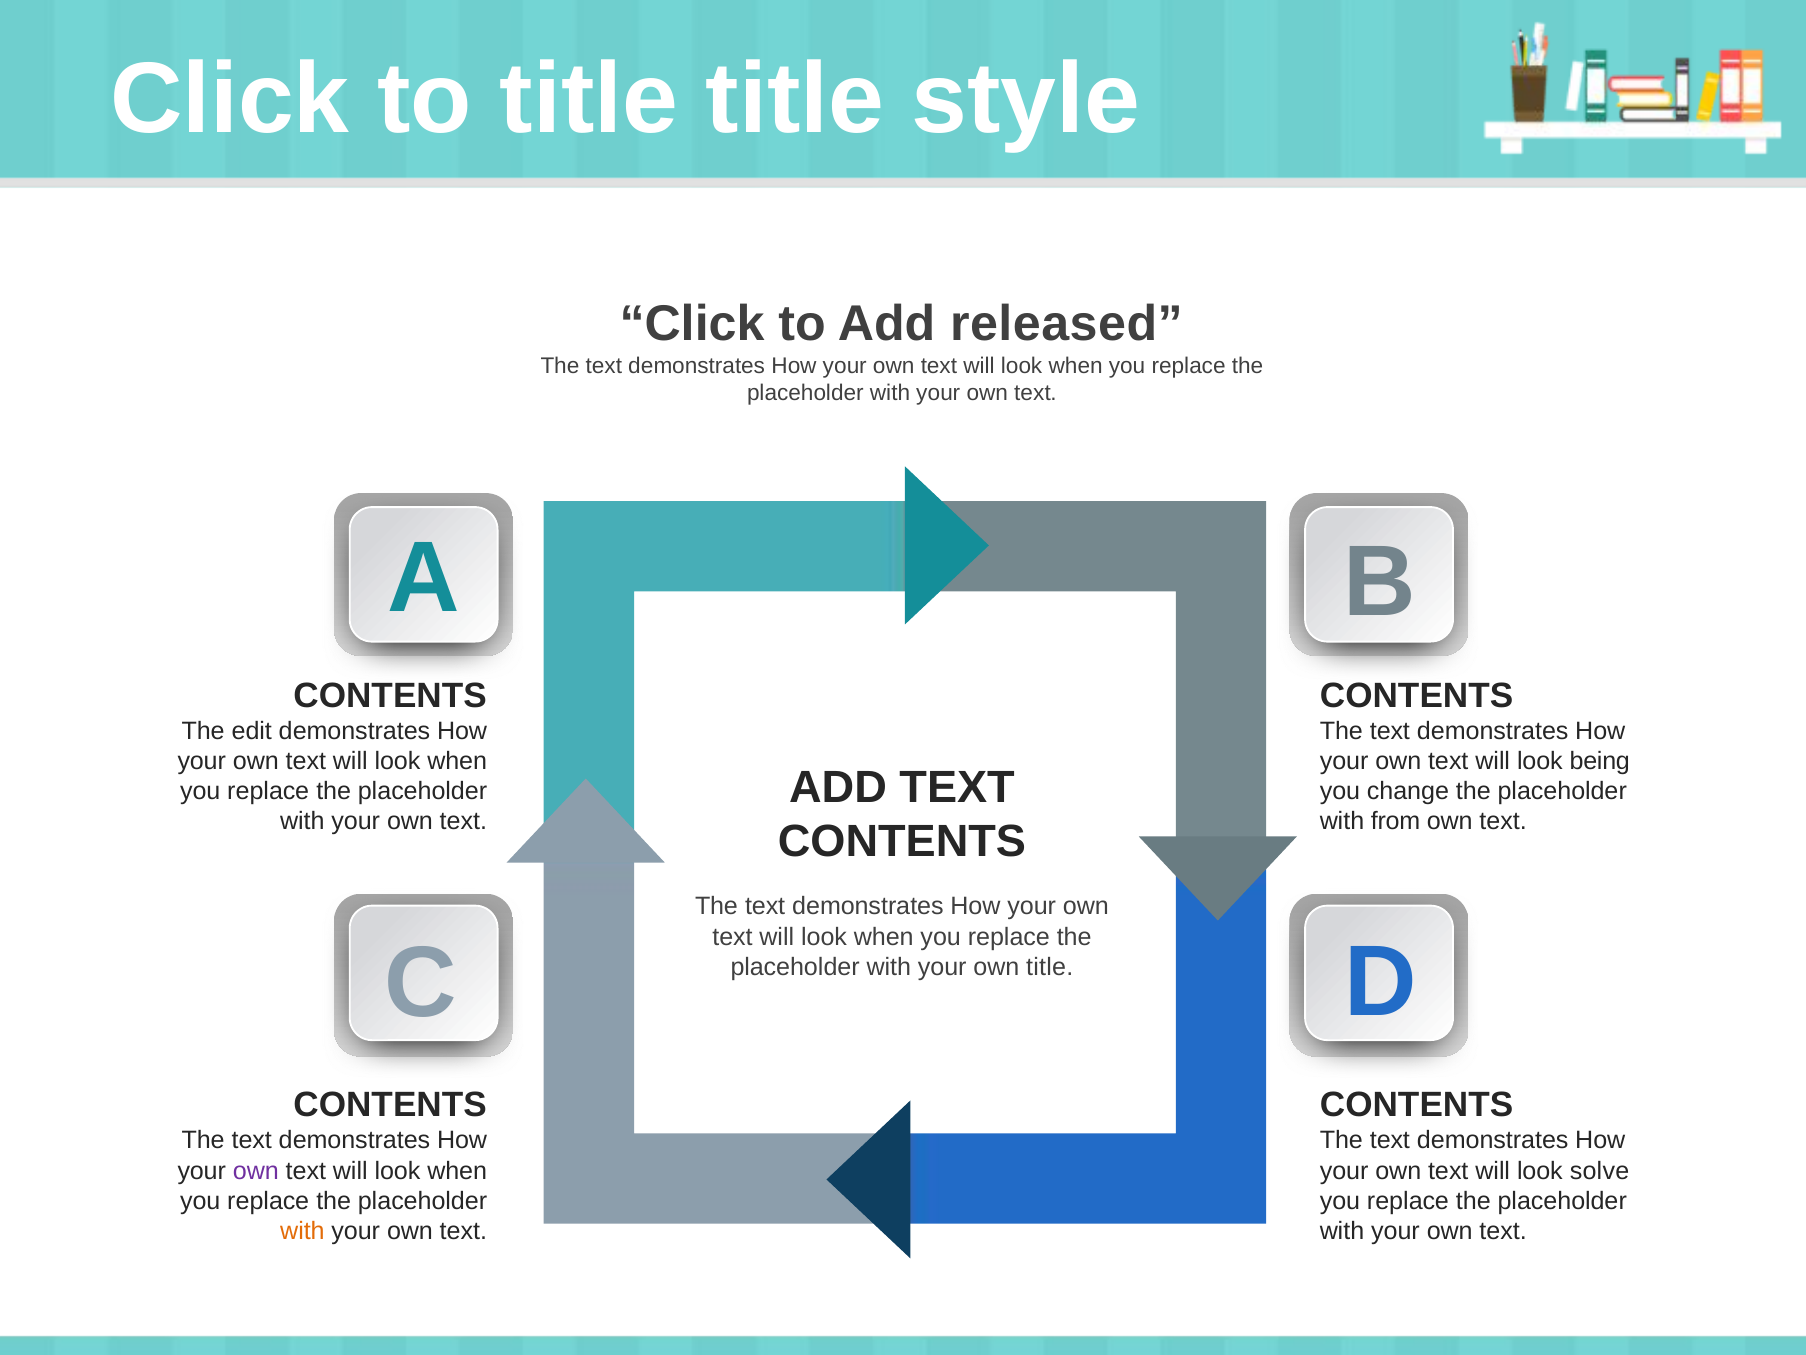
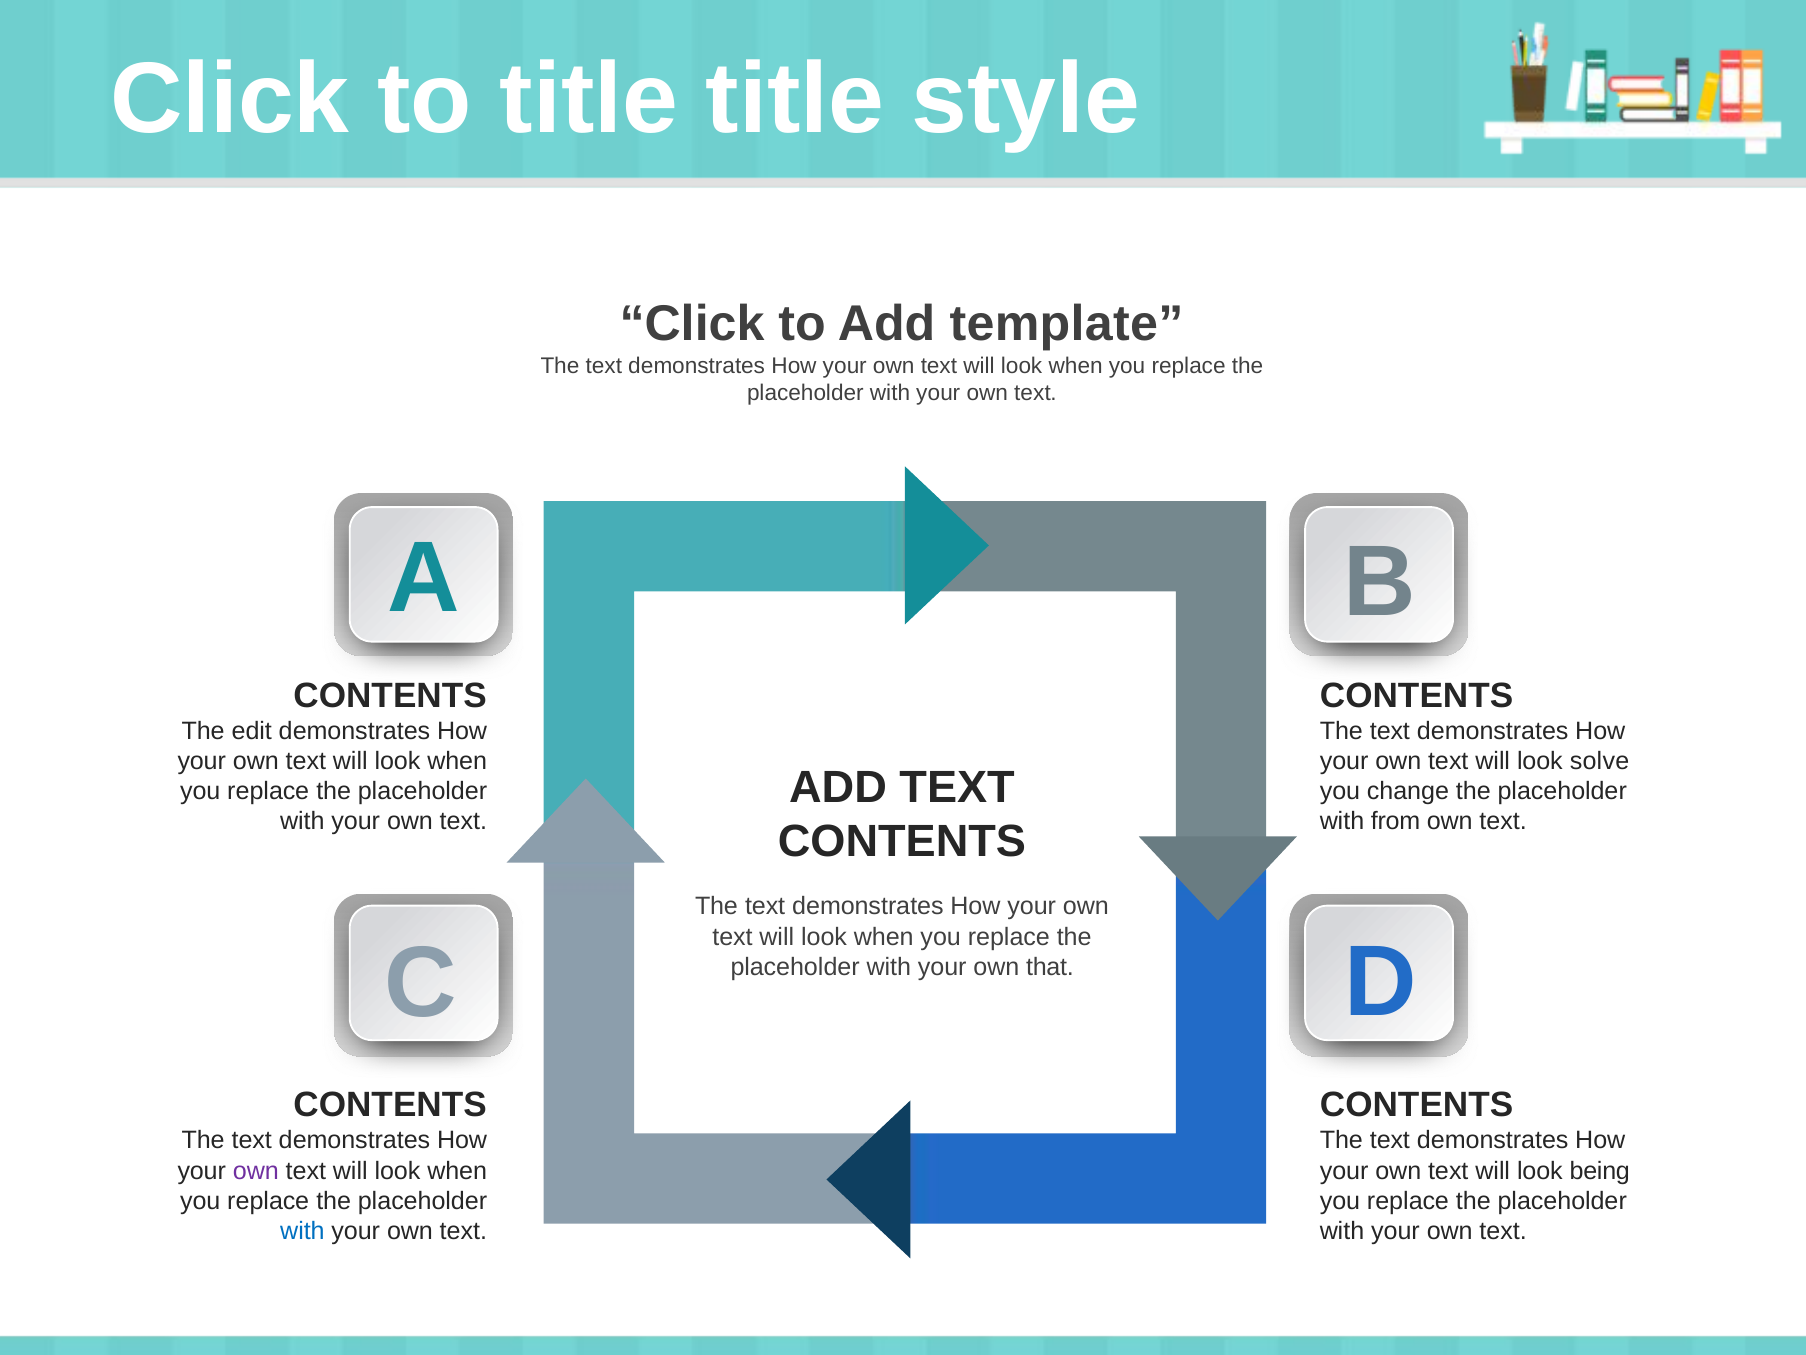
released: released -> template
being: being -> solve
own title: title -> that
solve: solve -> being
with at (302, 1231) colour: orange -> blue
